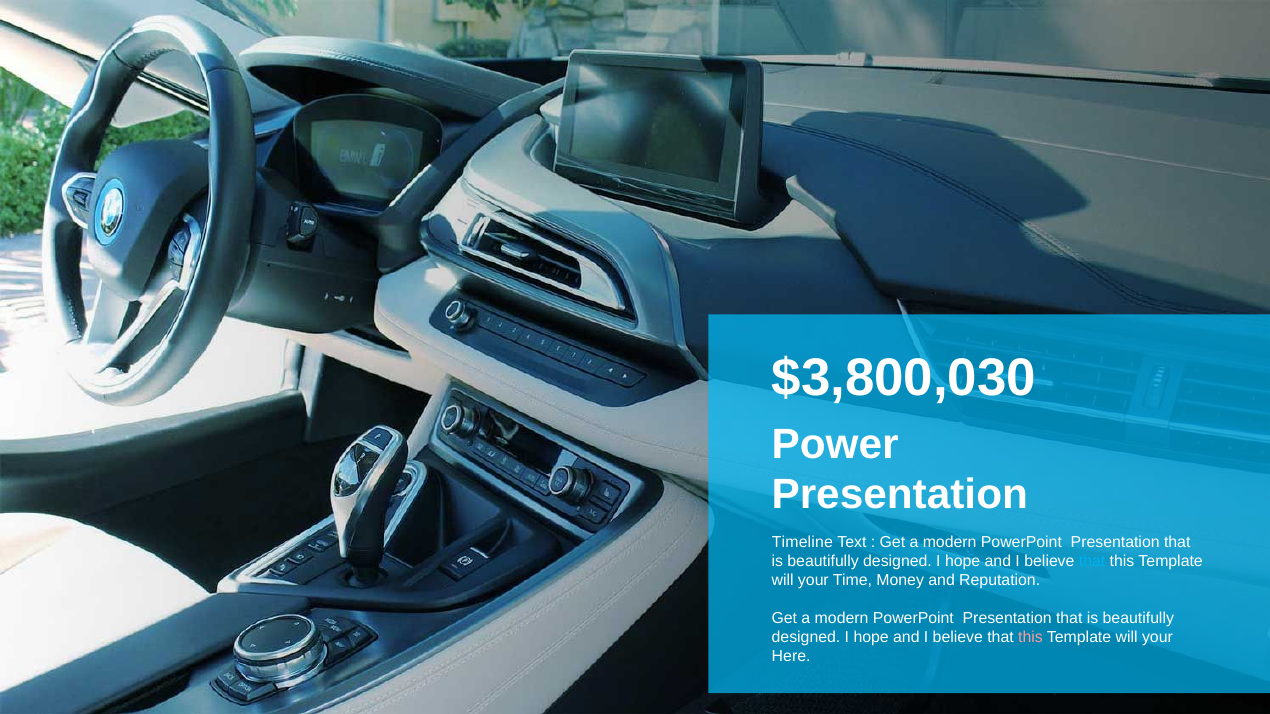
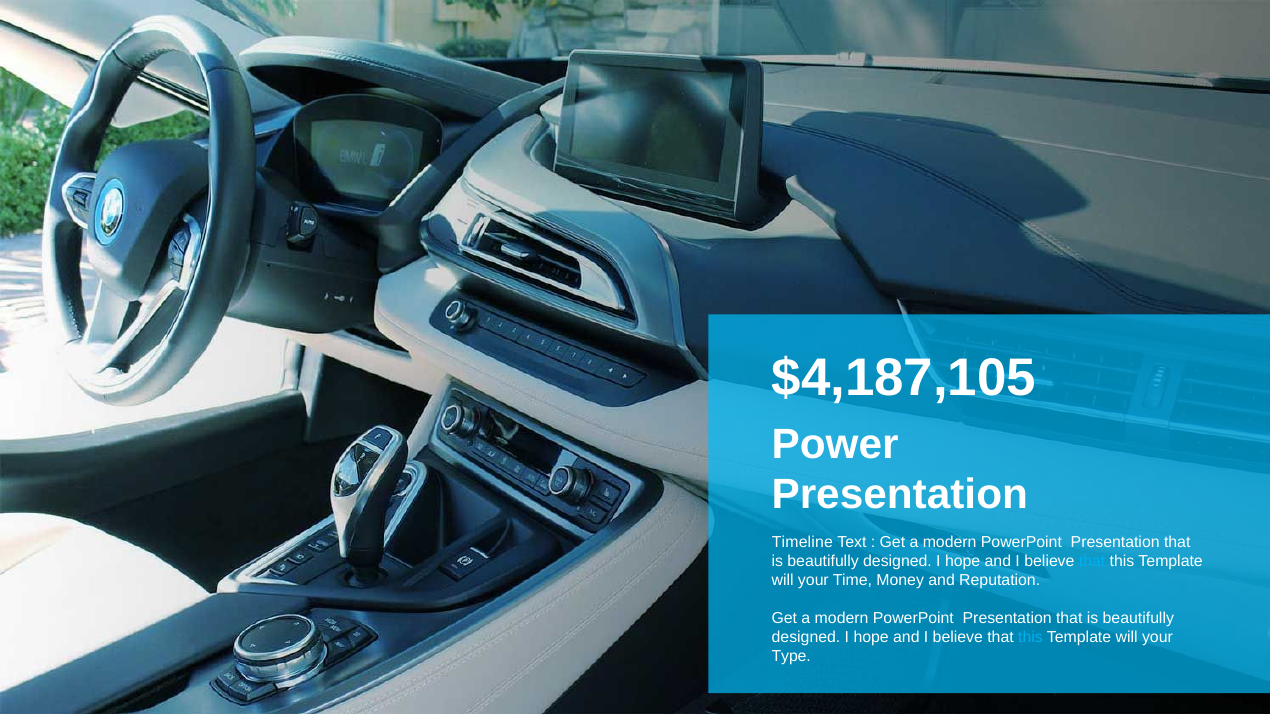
$3,800,030: $3,800,030 -> $4,187,105
this at (1030, 638) colour: pink -> light blue
Here: Here -> Type
